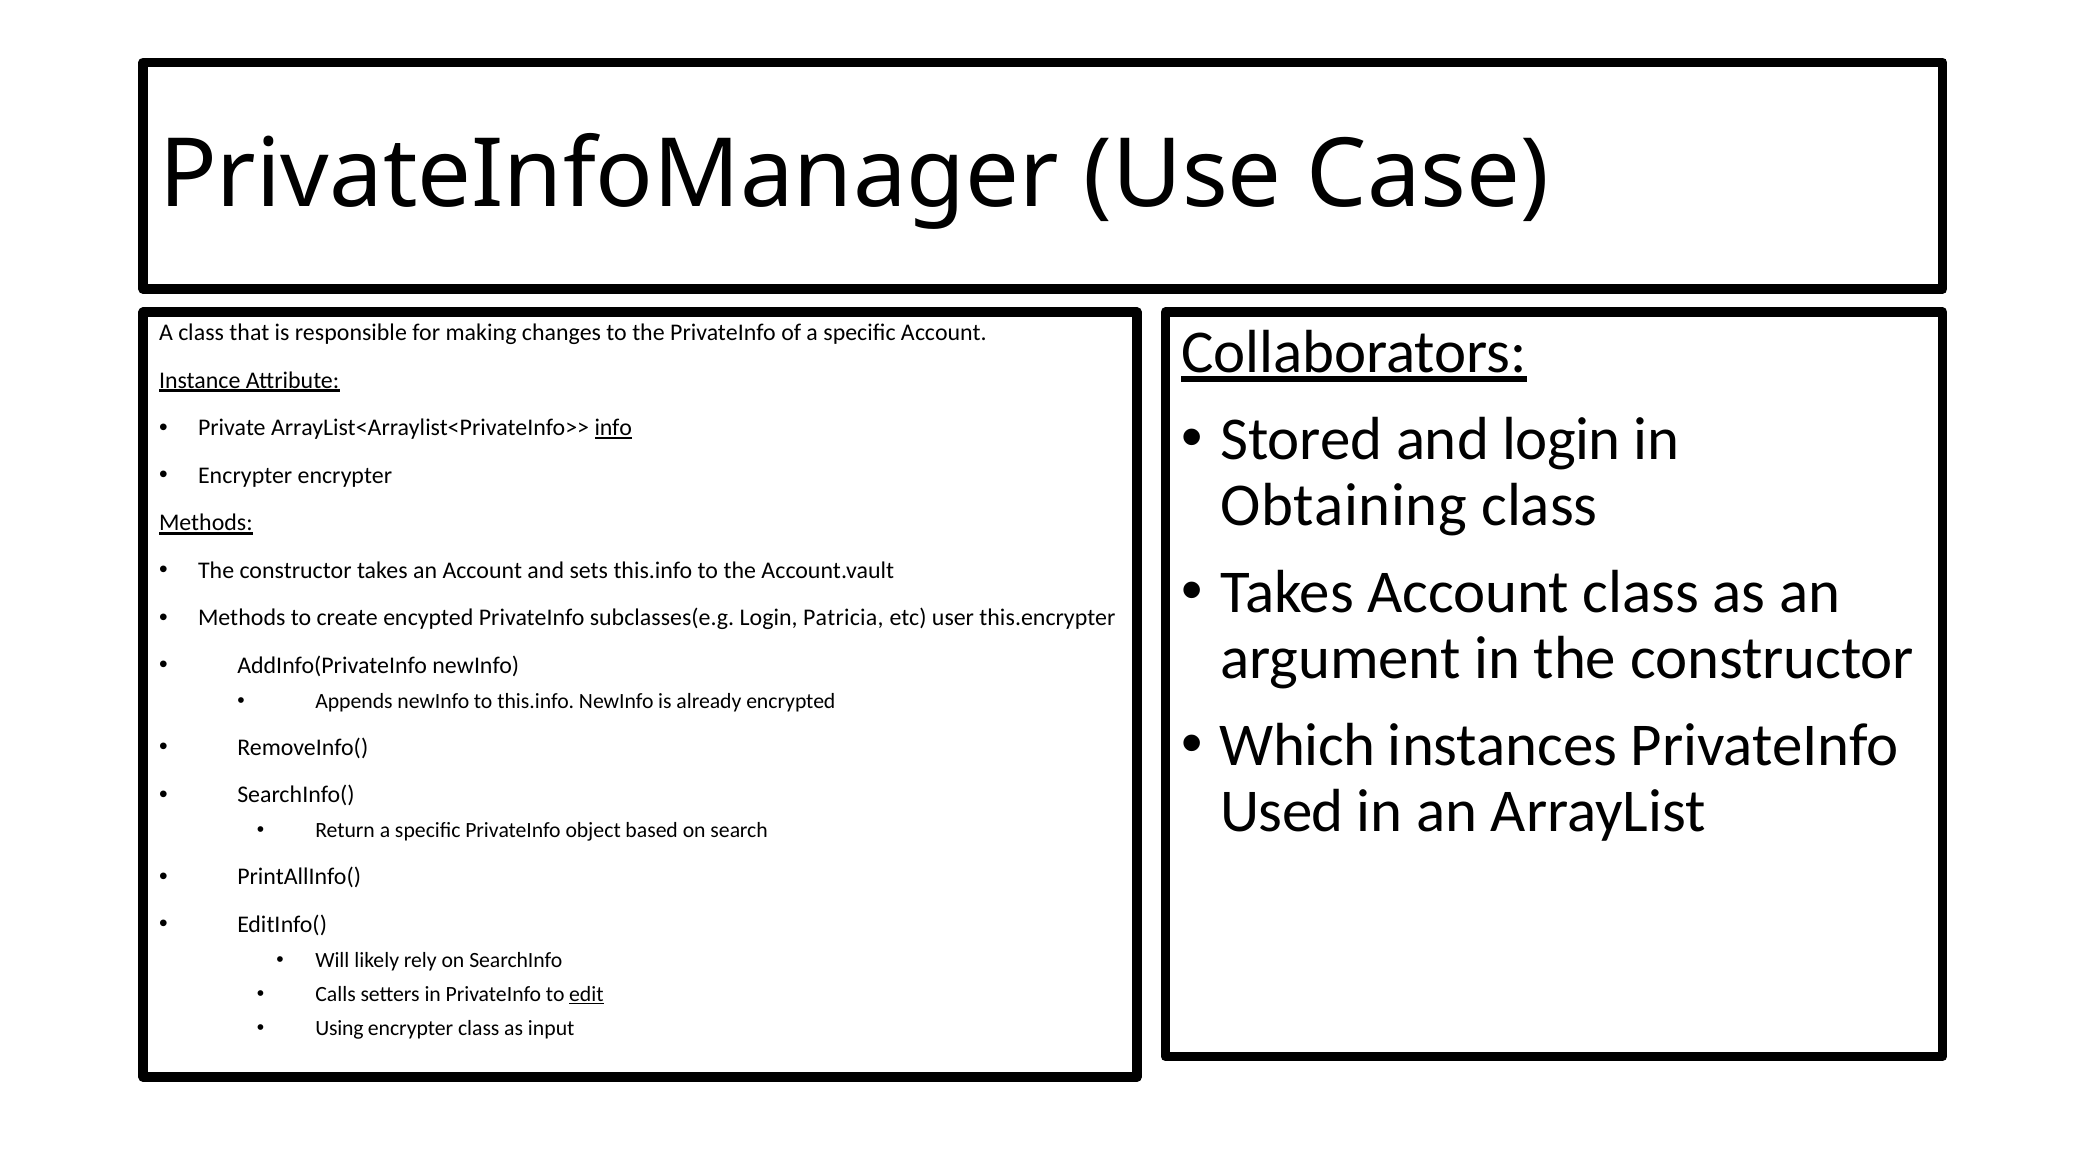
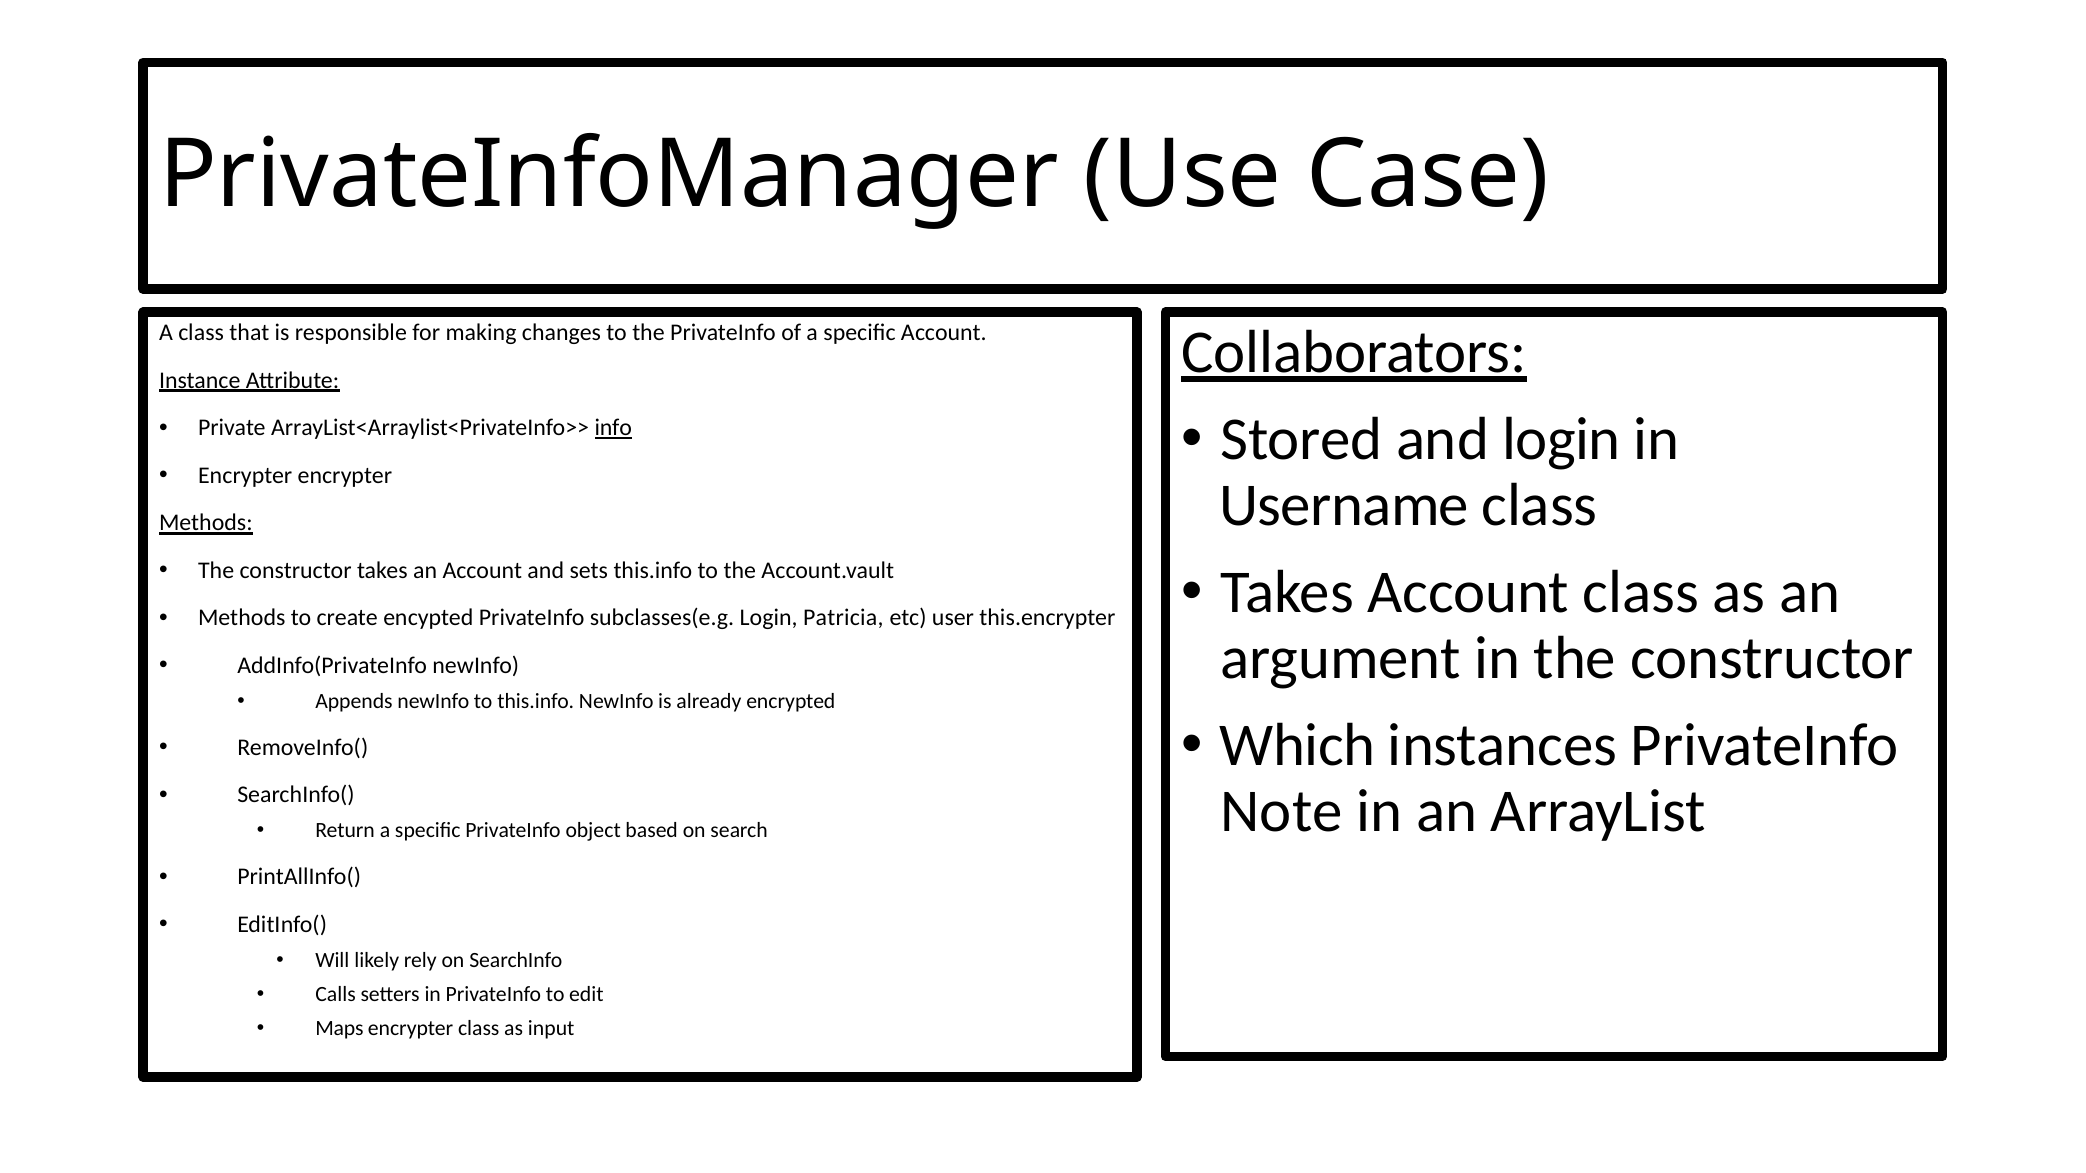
Obtaining: Obtaining -> Username
Used: Used -> Note
edit underline: present -> none
Using: Using -> Maps
